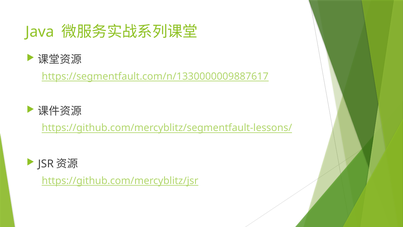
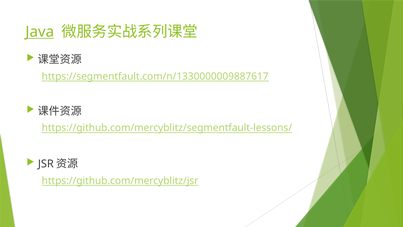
Java underline: none -> present
